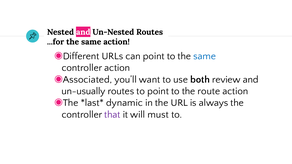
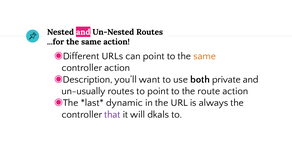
same at (205, 56) colour: blue -> orange
Associated: Associated -> Description
review: review -> private
must: must -> dkals
